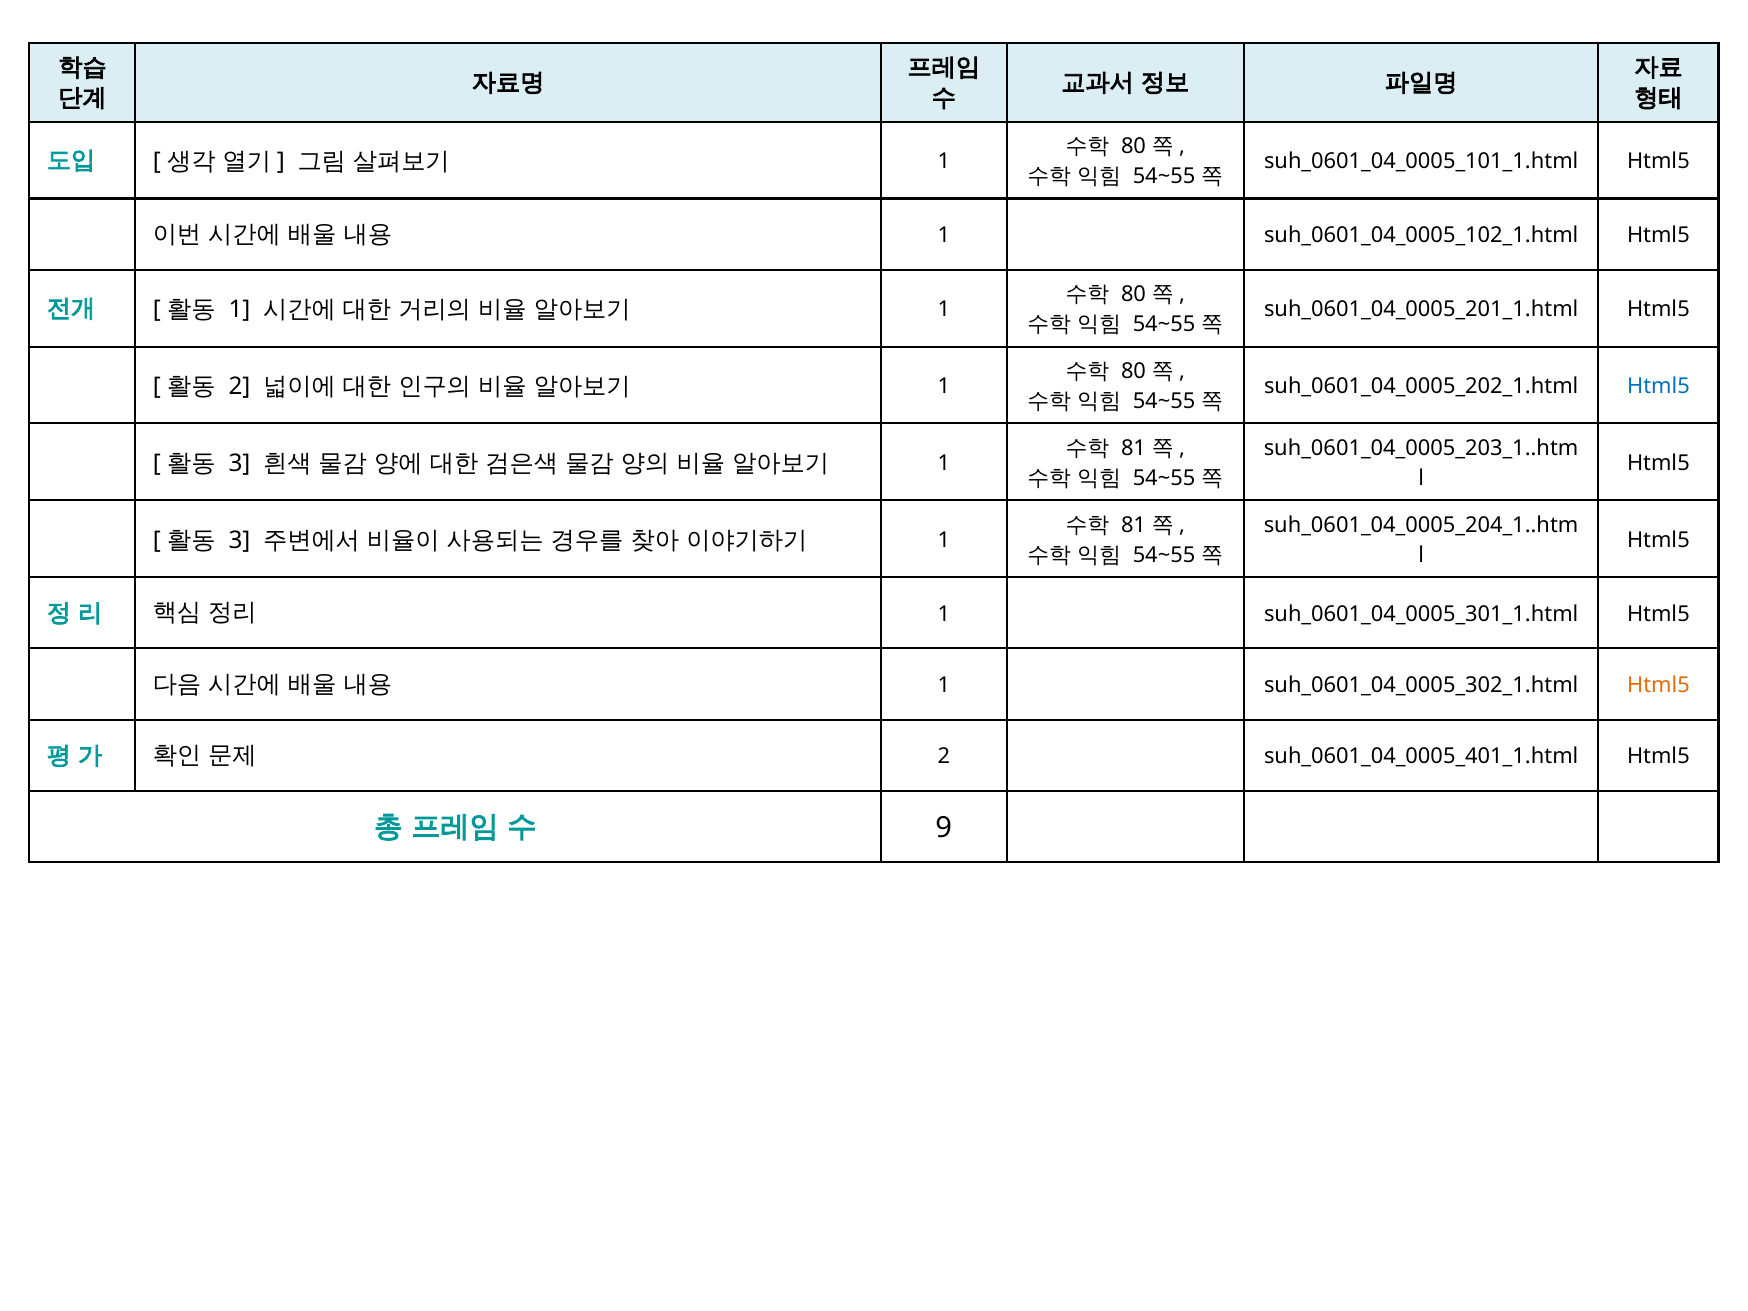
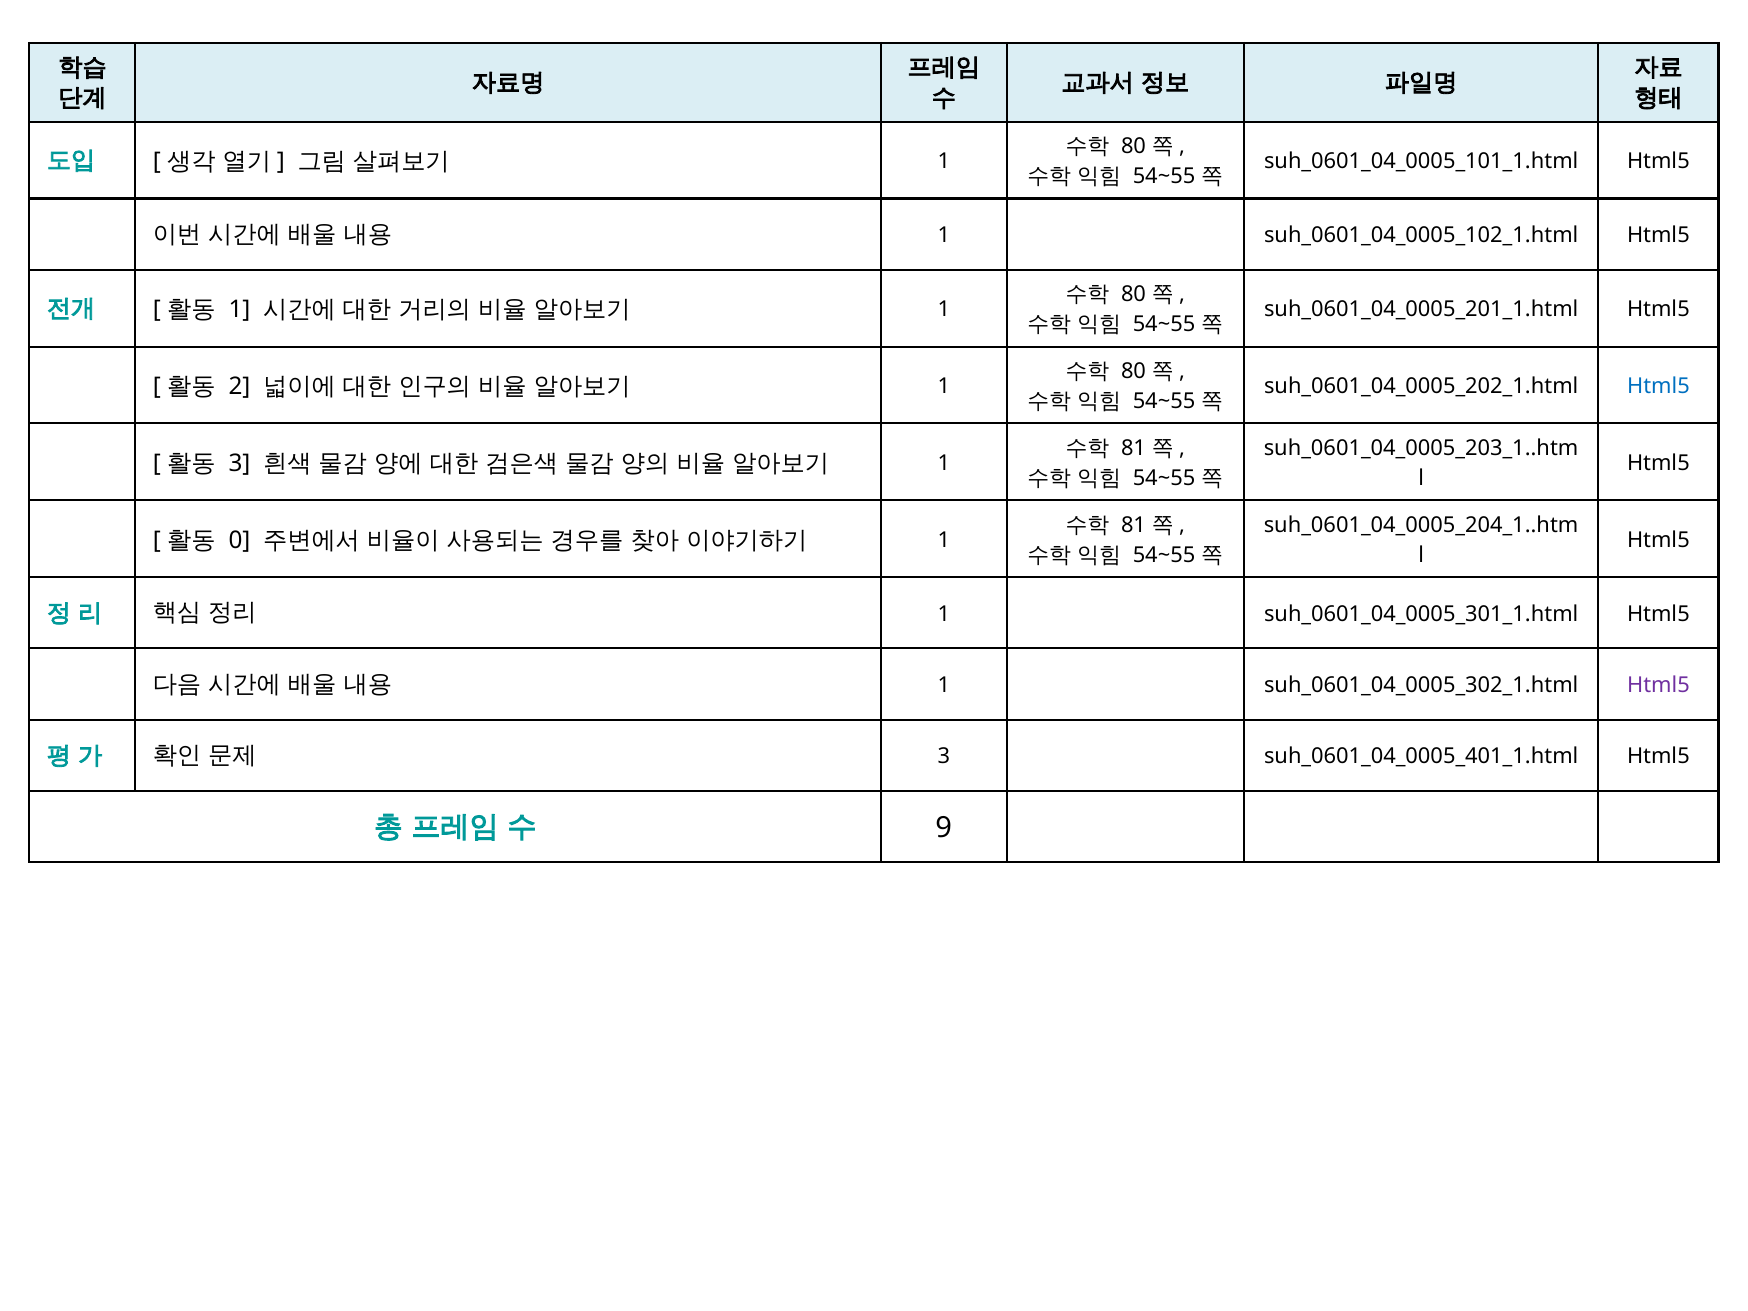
3 at (240, 540): 3 -> 0
Html5 at (1658, 685) colour: orange -> purple
2 at (944, 756): 2 -> 3
